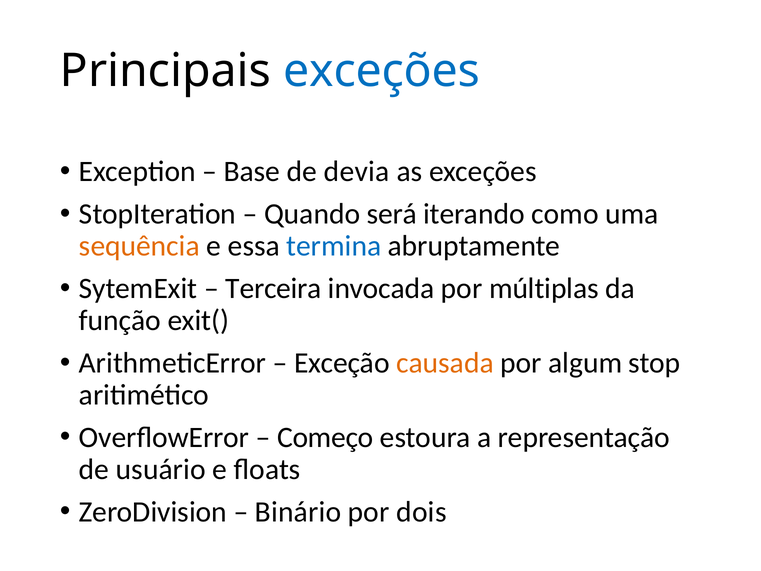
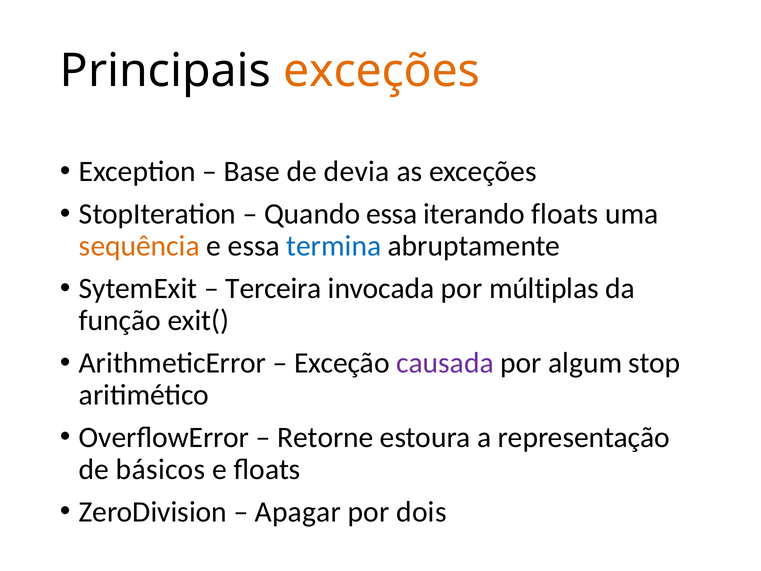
exceções at (382, 71) colour: blue -> orange
Quando será: será -> essa
iterando como: como -> floats
causada colour: orange -> purple
Começo: Começo -> Retorne
usuário: usuário -> básicos
Binário: Binário -> Apagar
